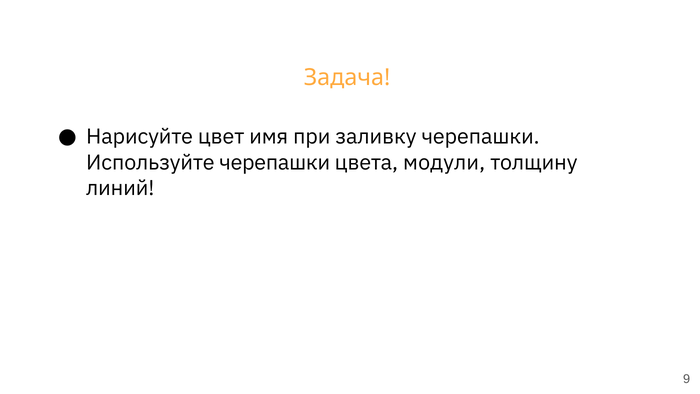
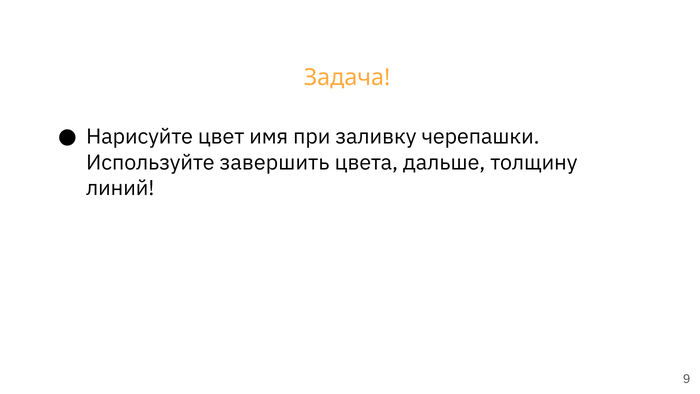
Используйте черепашки: черепашки -> завершить
модули: модули -> дальше
